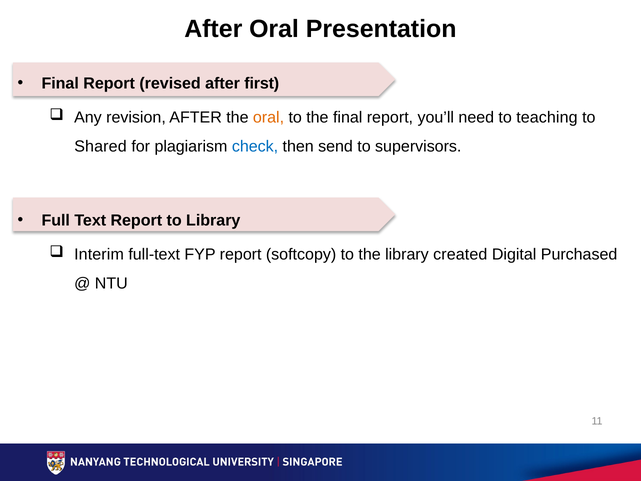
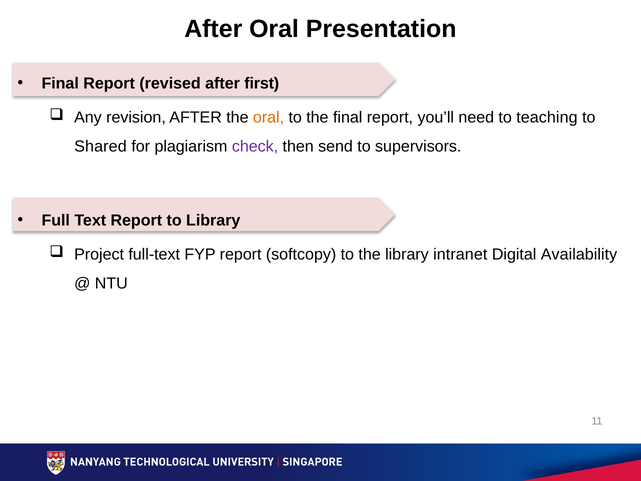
check colour: blue -> purple
Interim: Interim -> Project
created: created -> intranet
Purchased: Purchased -> Availability
